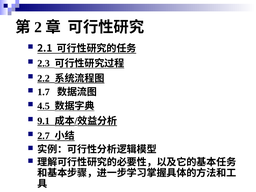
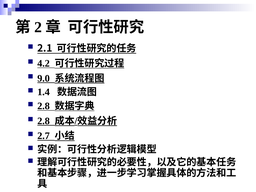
2.3: 2.3 -> 4.2
2.2: 2.2 -> 9.0
1.7: 1.7 -> 1.4
4.5 at (44, 106): 4.5 -> 2.8
9.1 at (44, 121): 9.1 -> 2.8
